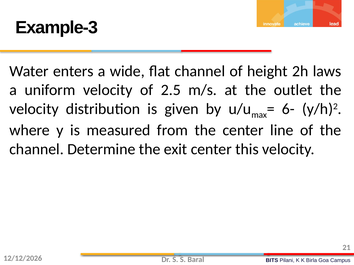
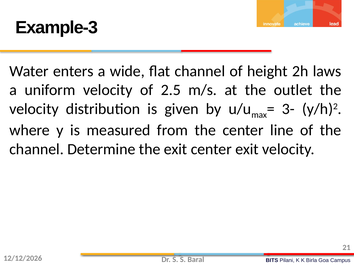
6-: 6- -> 3-
center this: this -> exit
